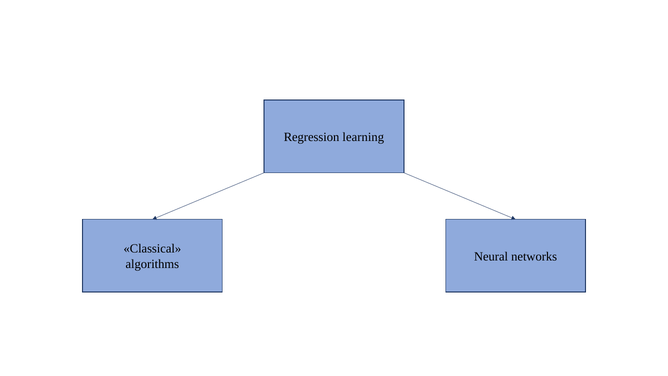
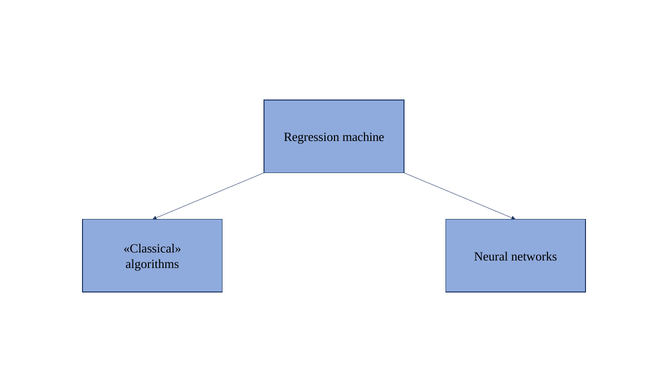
learning: learning -> machine
